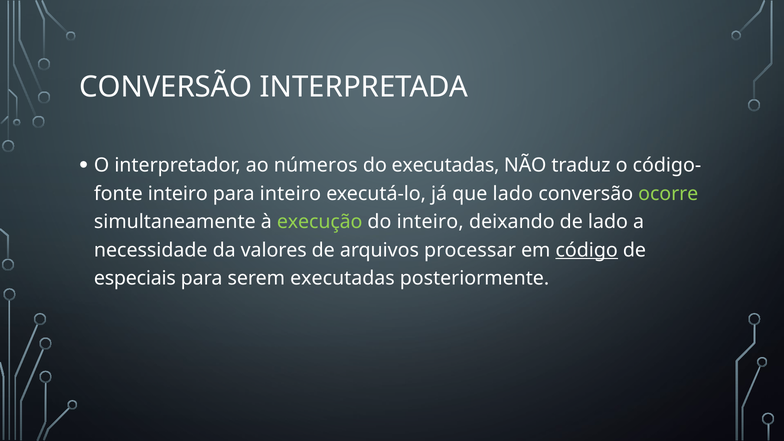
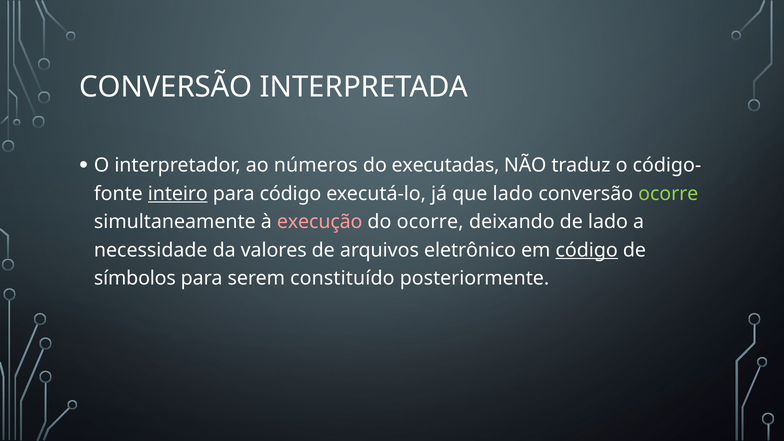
inteiro at (178, 194) underline: none -> present
para inteiro: inteiro -> código
execução colour: light green -> pink
do inteiro: inteiro -> ocorre
processar: processar -> eletrônico
especiais: especiais -> símbolos
serem executadas: executadas -> constituído
